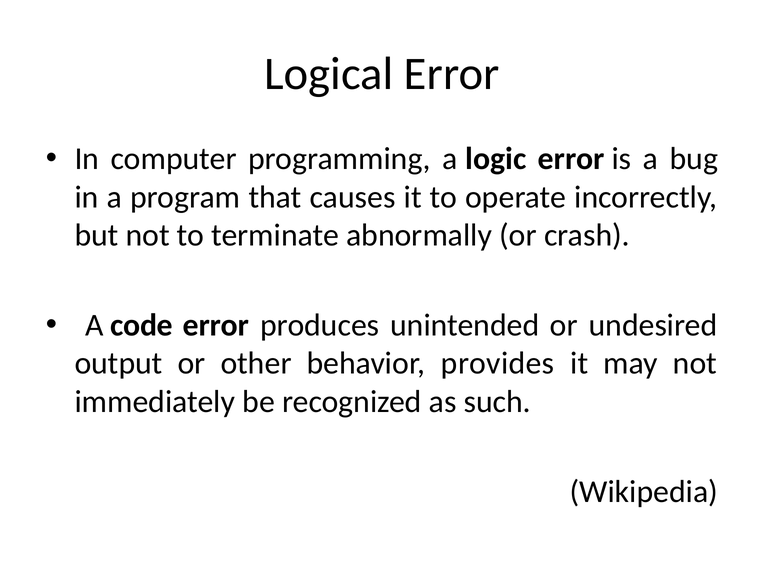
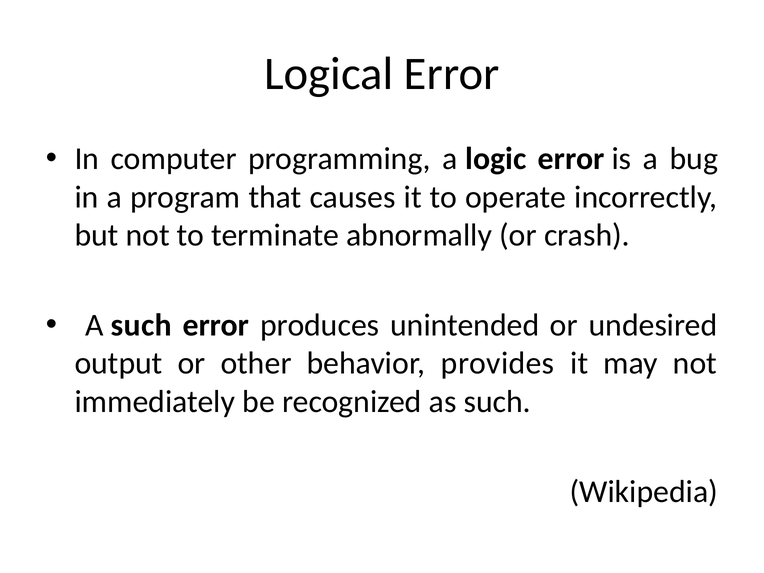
A code: code -> such
